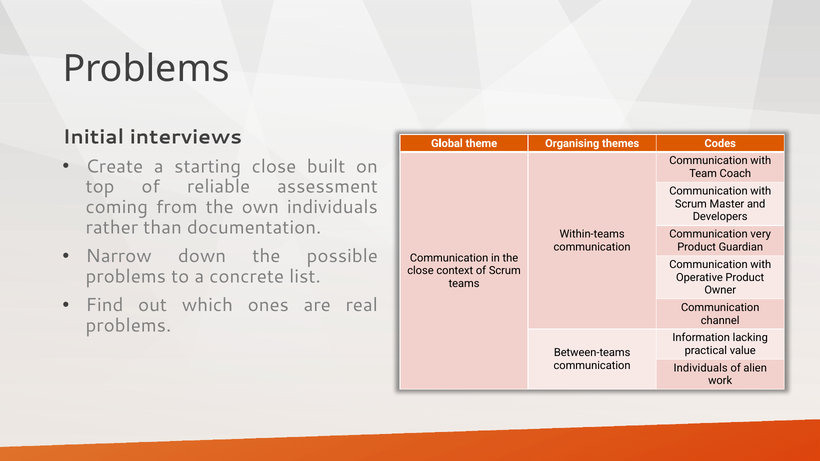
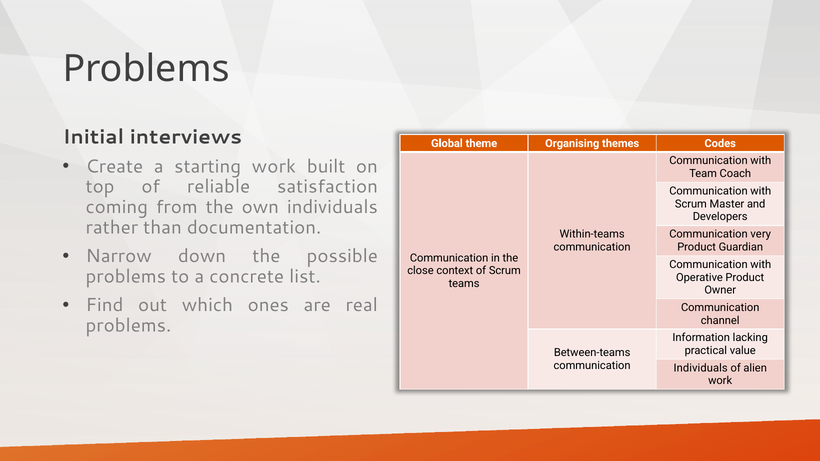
starting close: close -> work
assessment: assessment -> satisfaction
